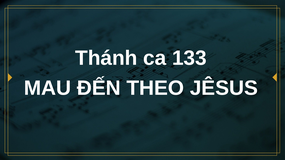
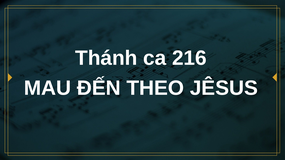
133: 133 -> 216
